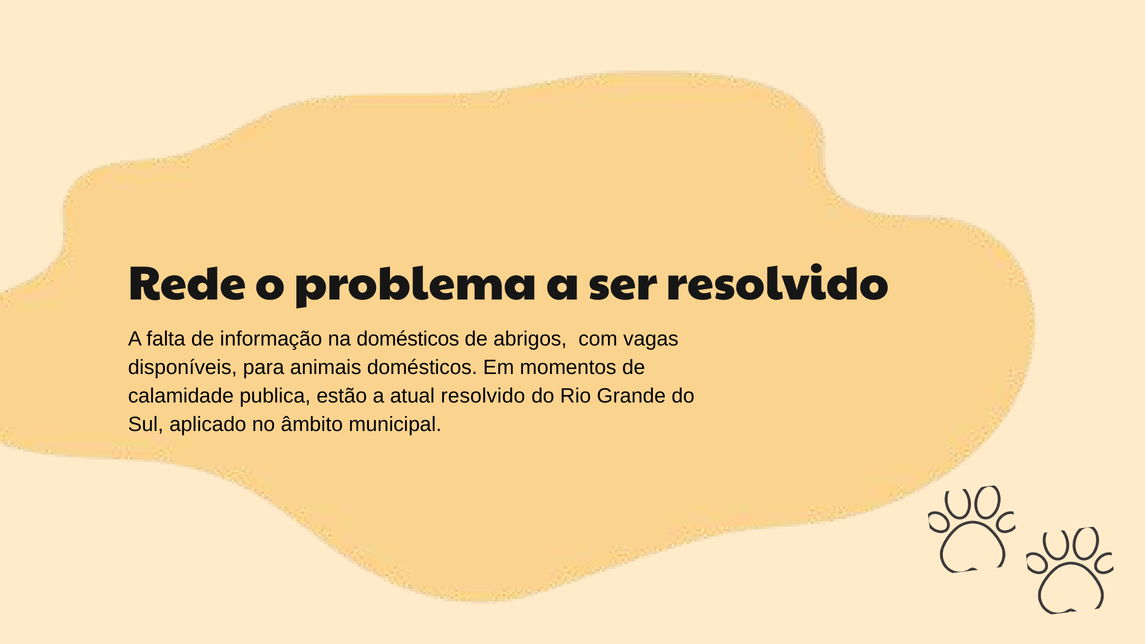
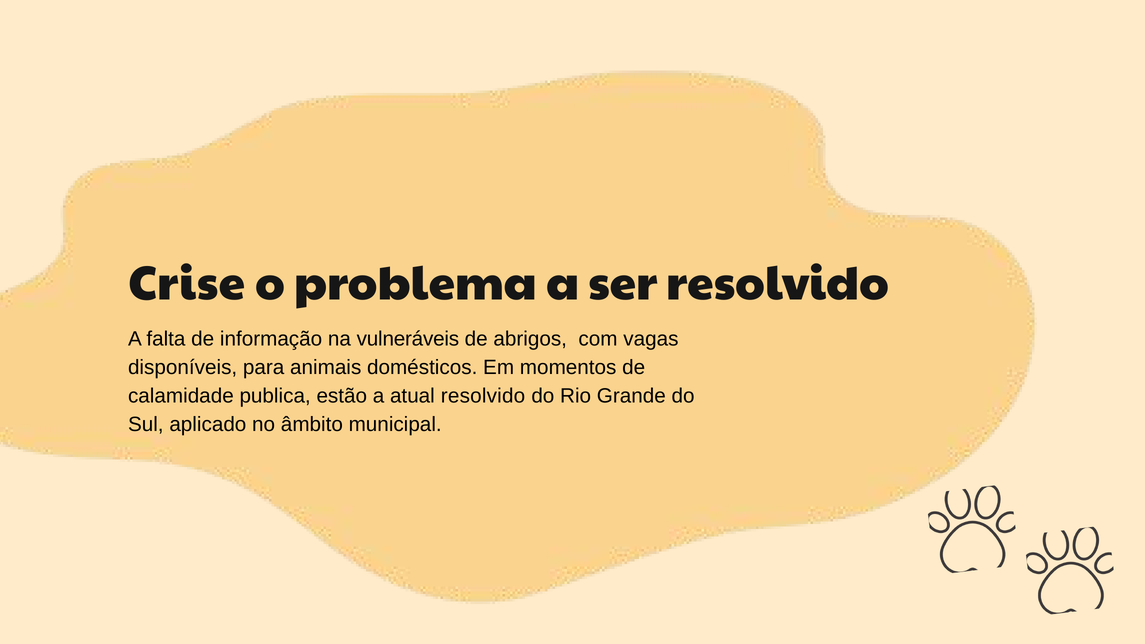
Rede: Rede -> Crise
na domésticos: domésticos -> vulneráveis
